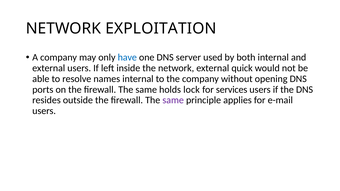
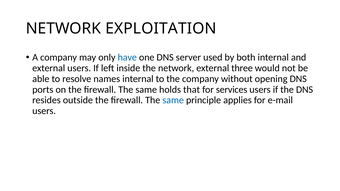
quick: quick -> three
lock: lock -> that
same at (173, 100) colour: purple -> blue
